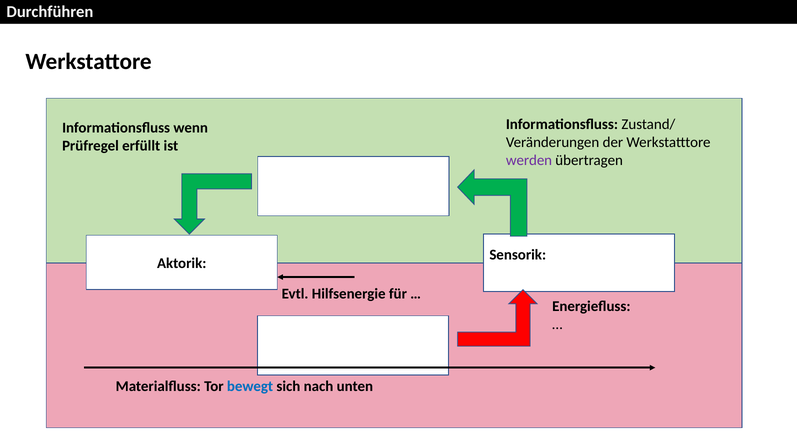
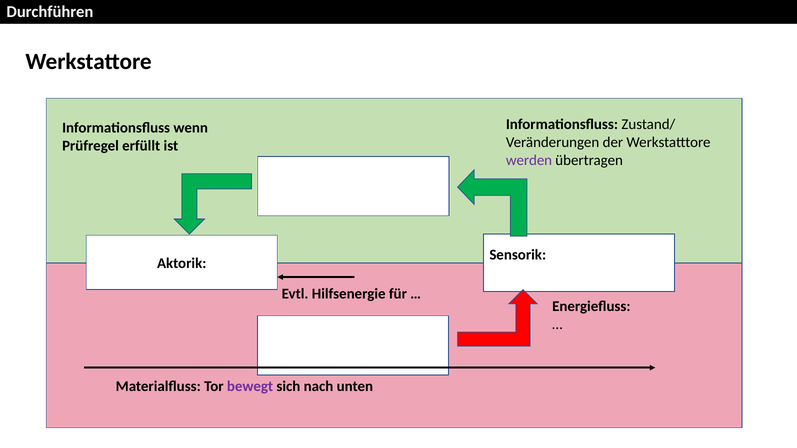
bewegt colour: blue -> purple
